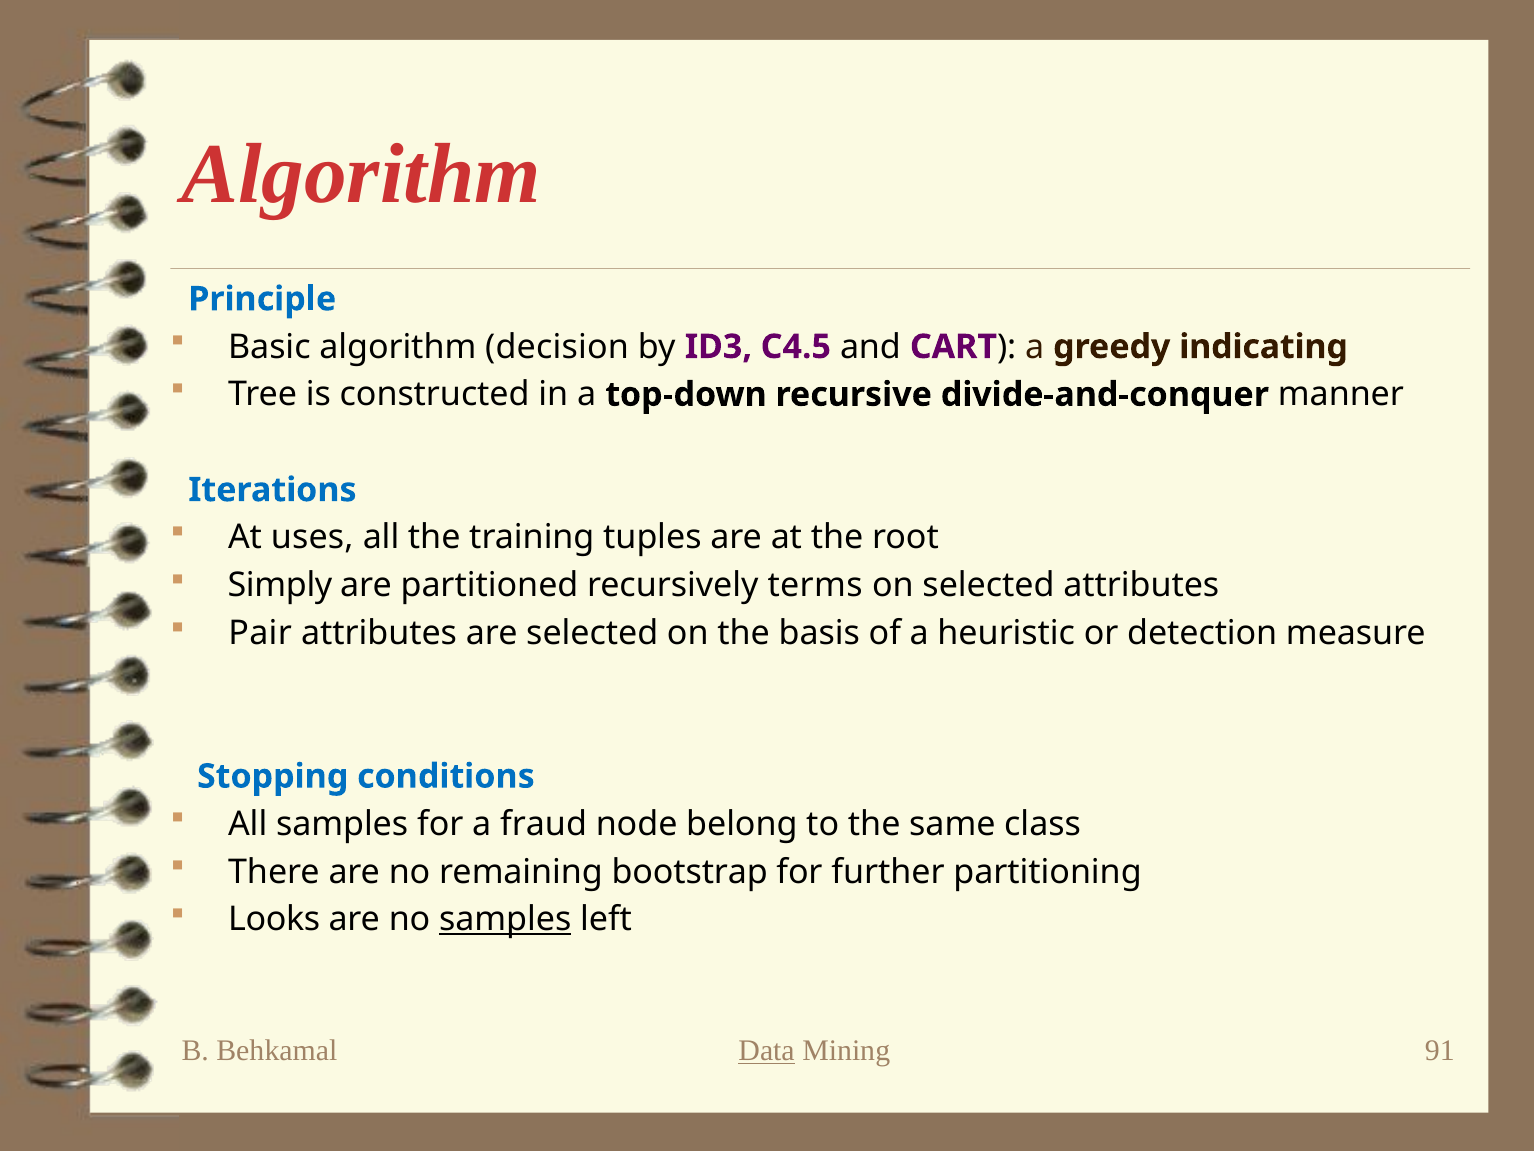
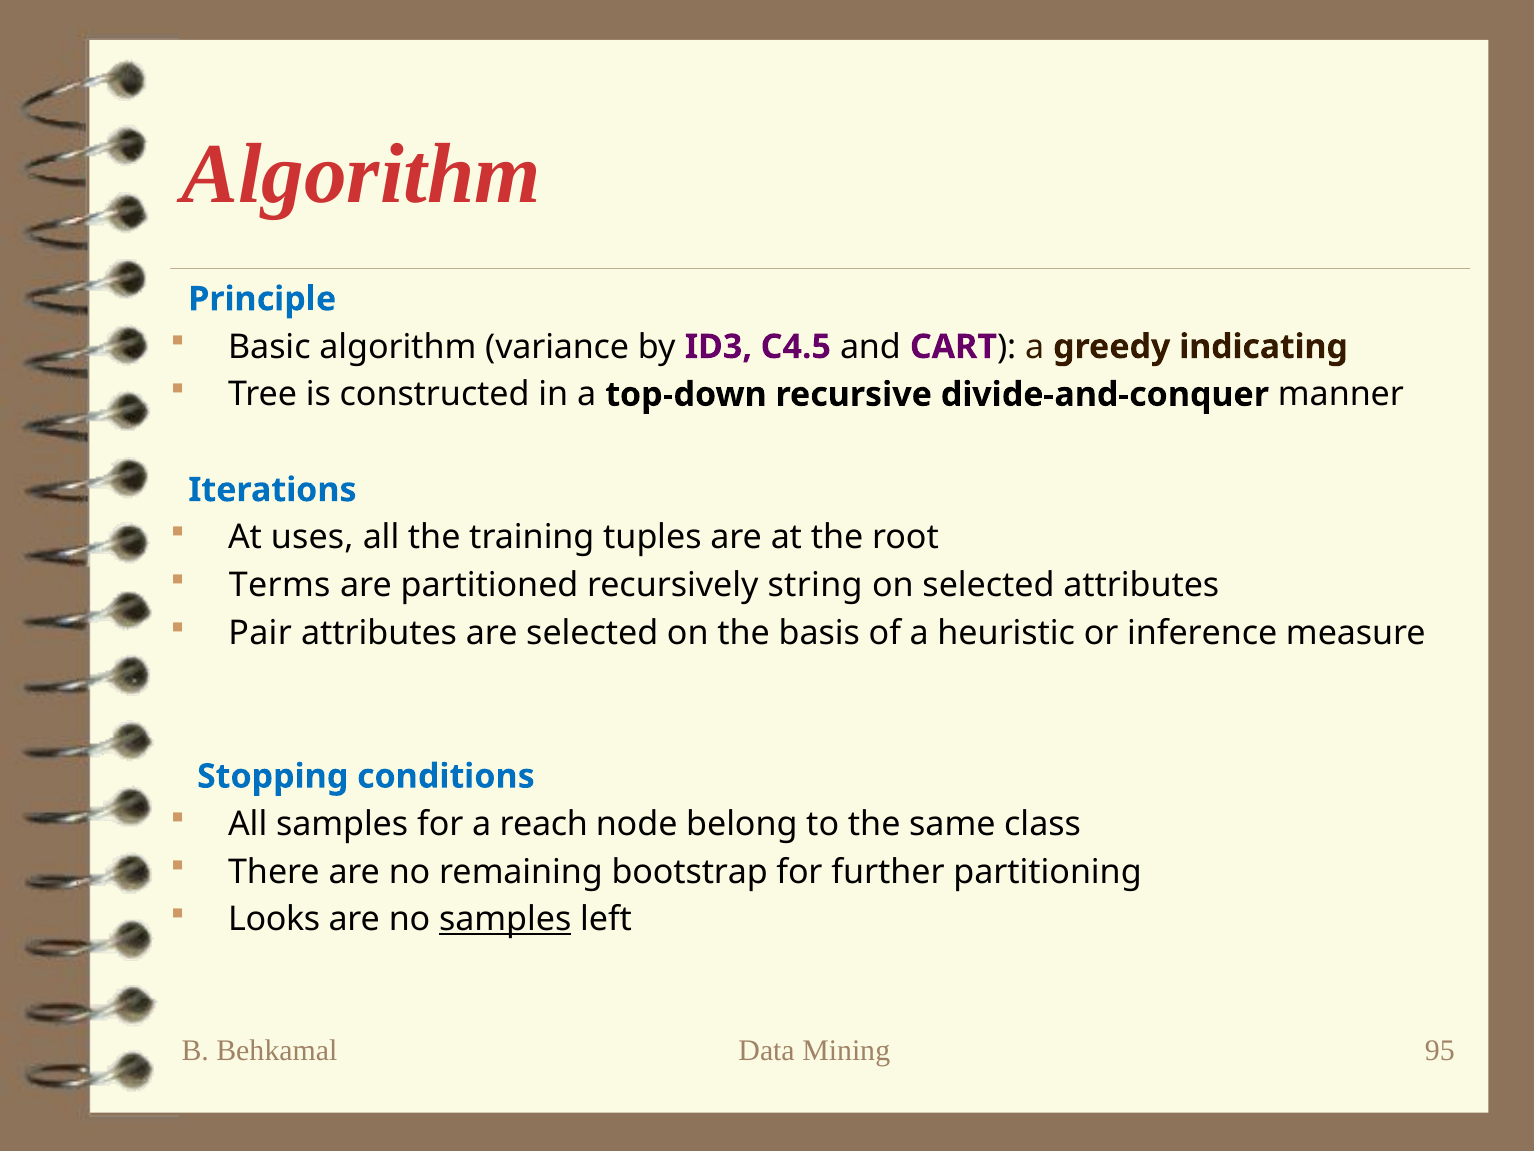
decision: decision -> variance
Simply: Simply -> Terms
terms: terms -> string
detection: detection -> inference
fraud: fraud -> reach
Data underline: present -> none
91: 91 -> 95
